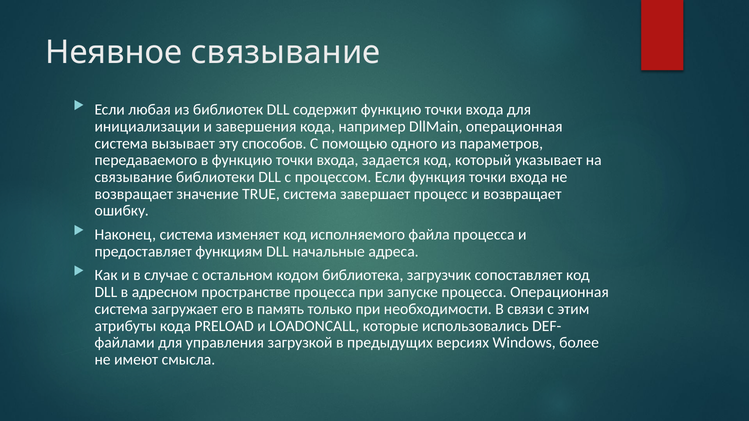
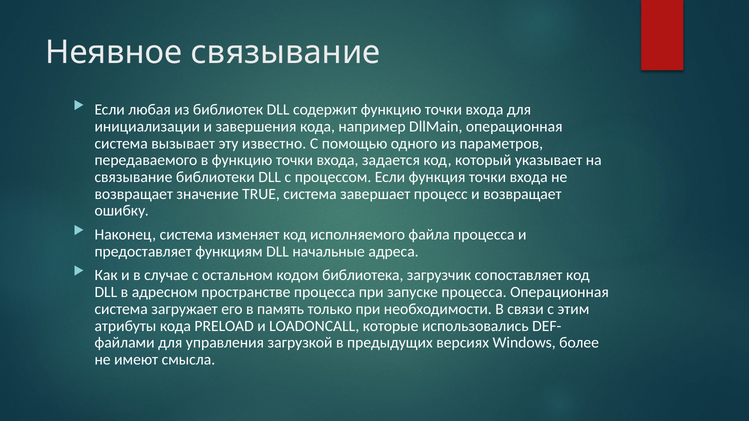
способов: способов -> известно
